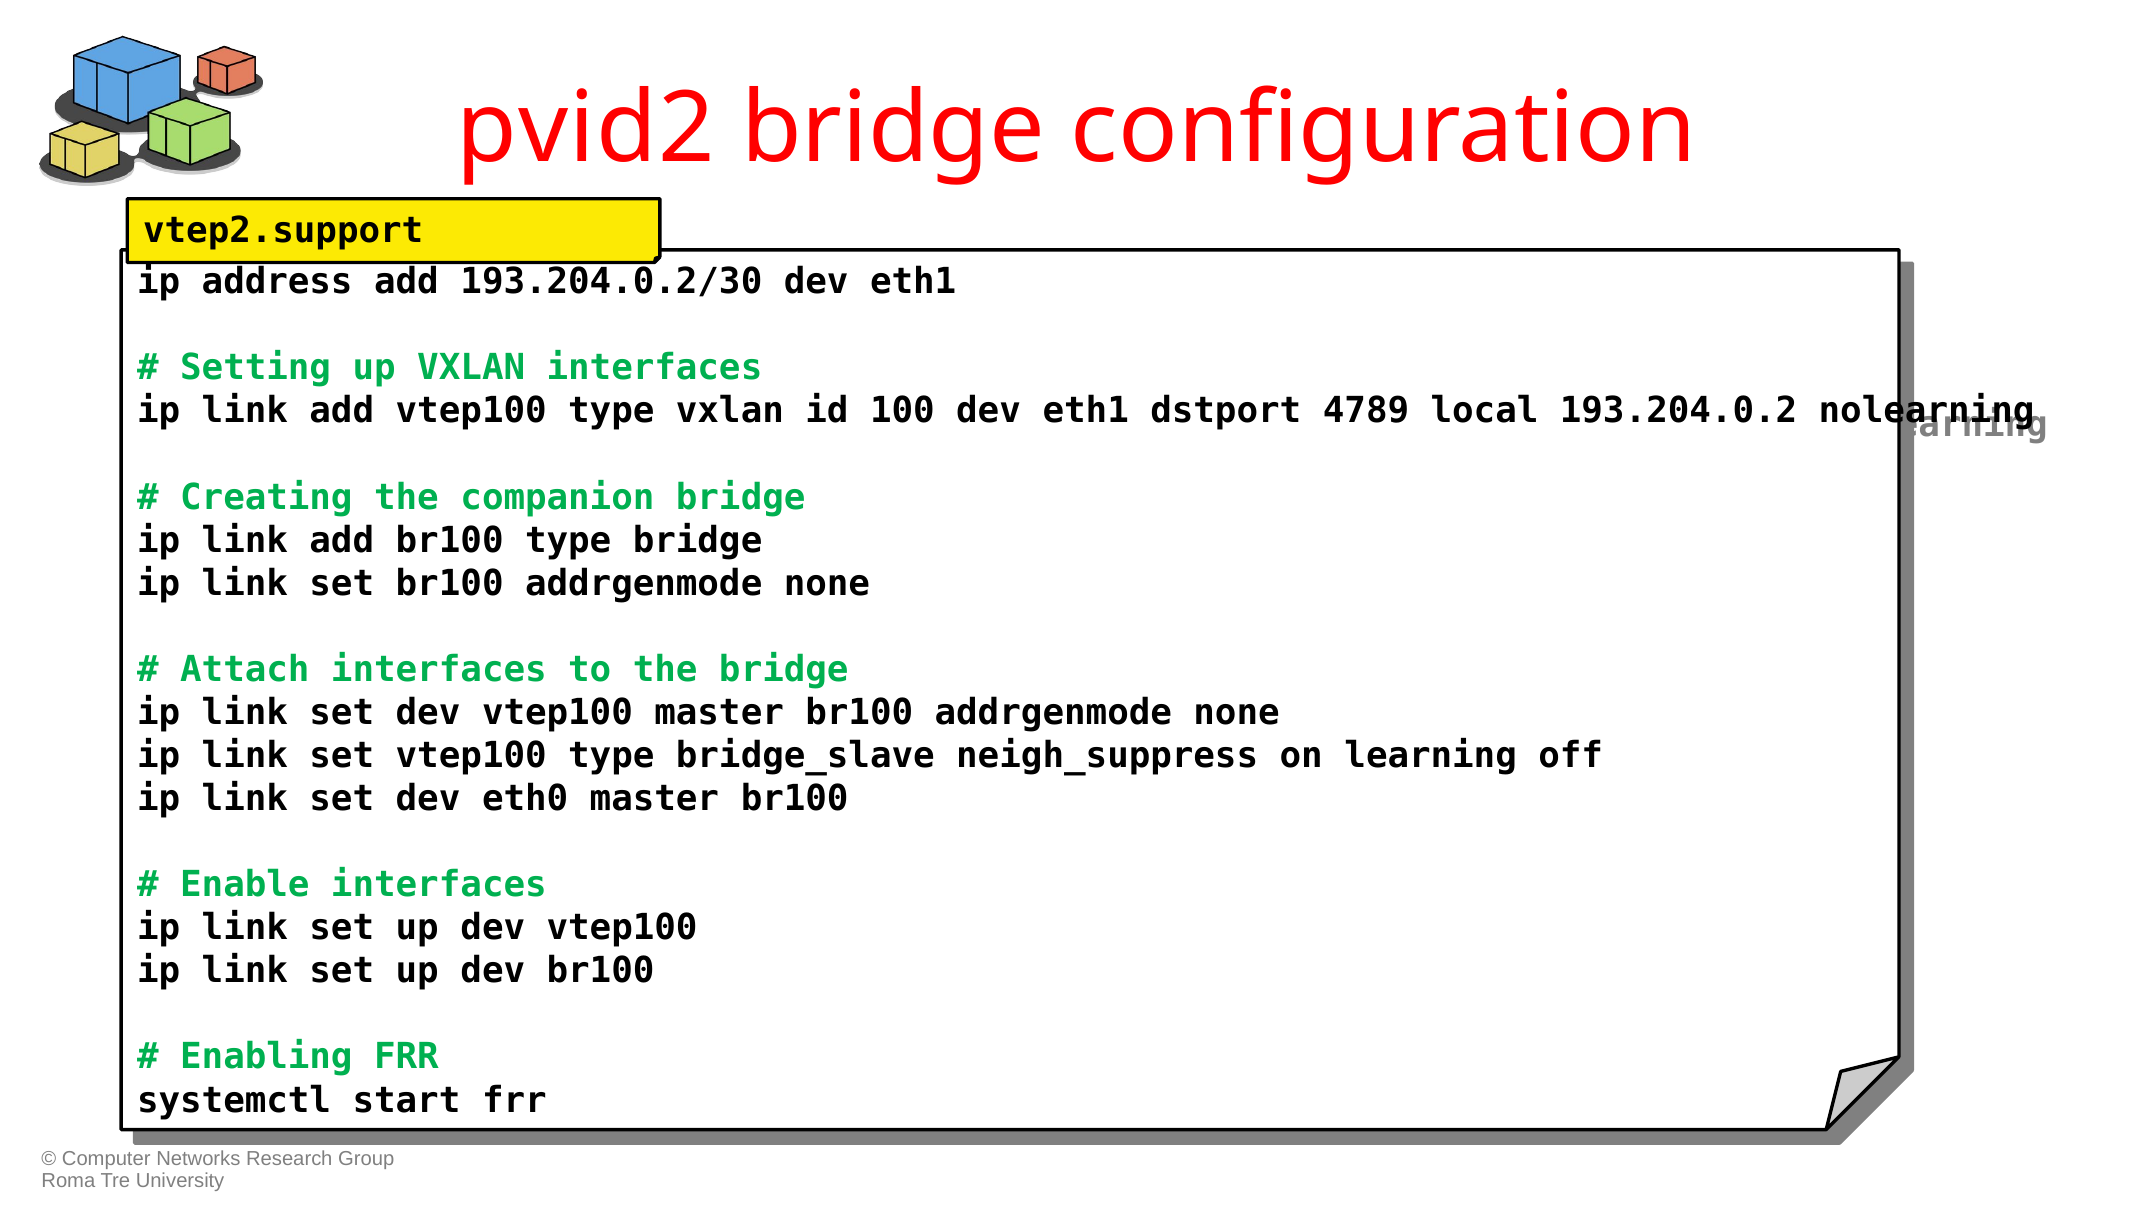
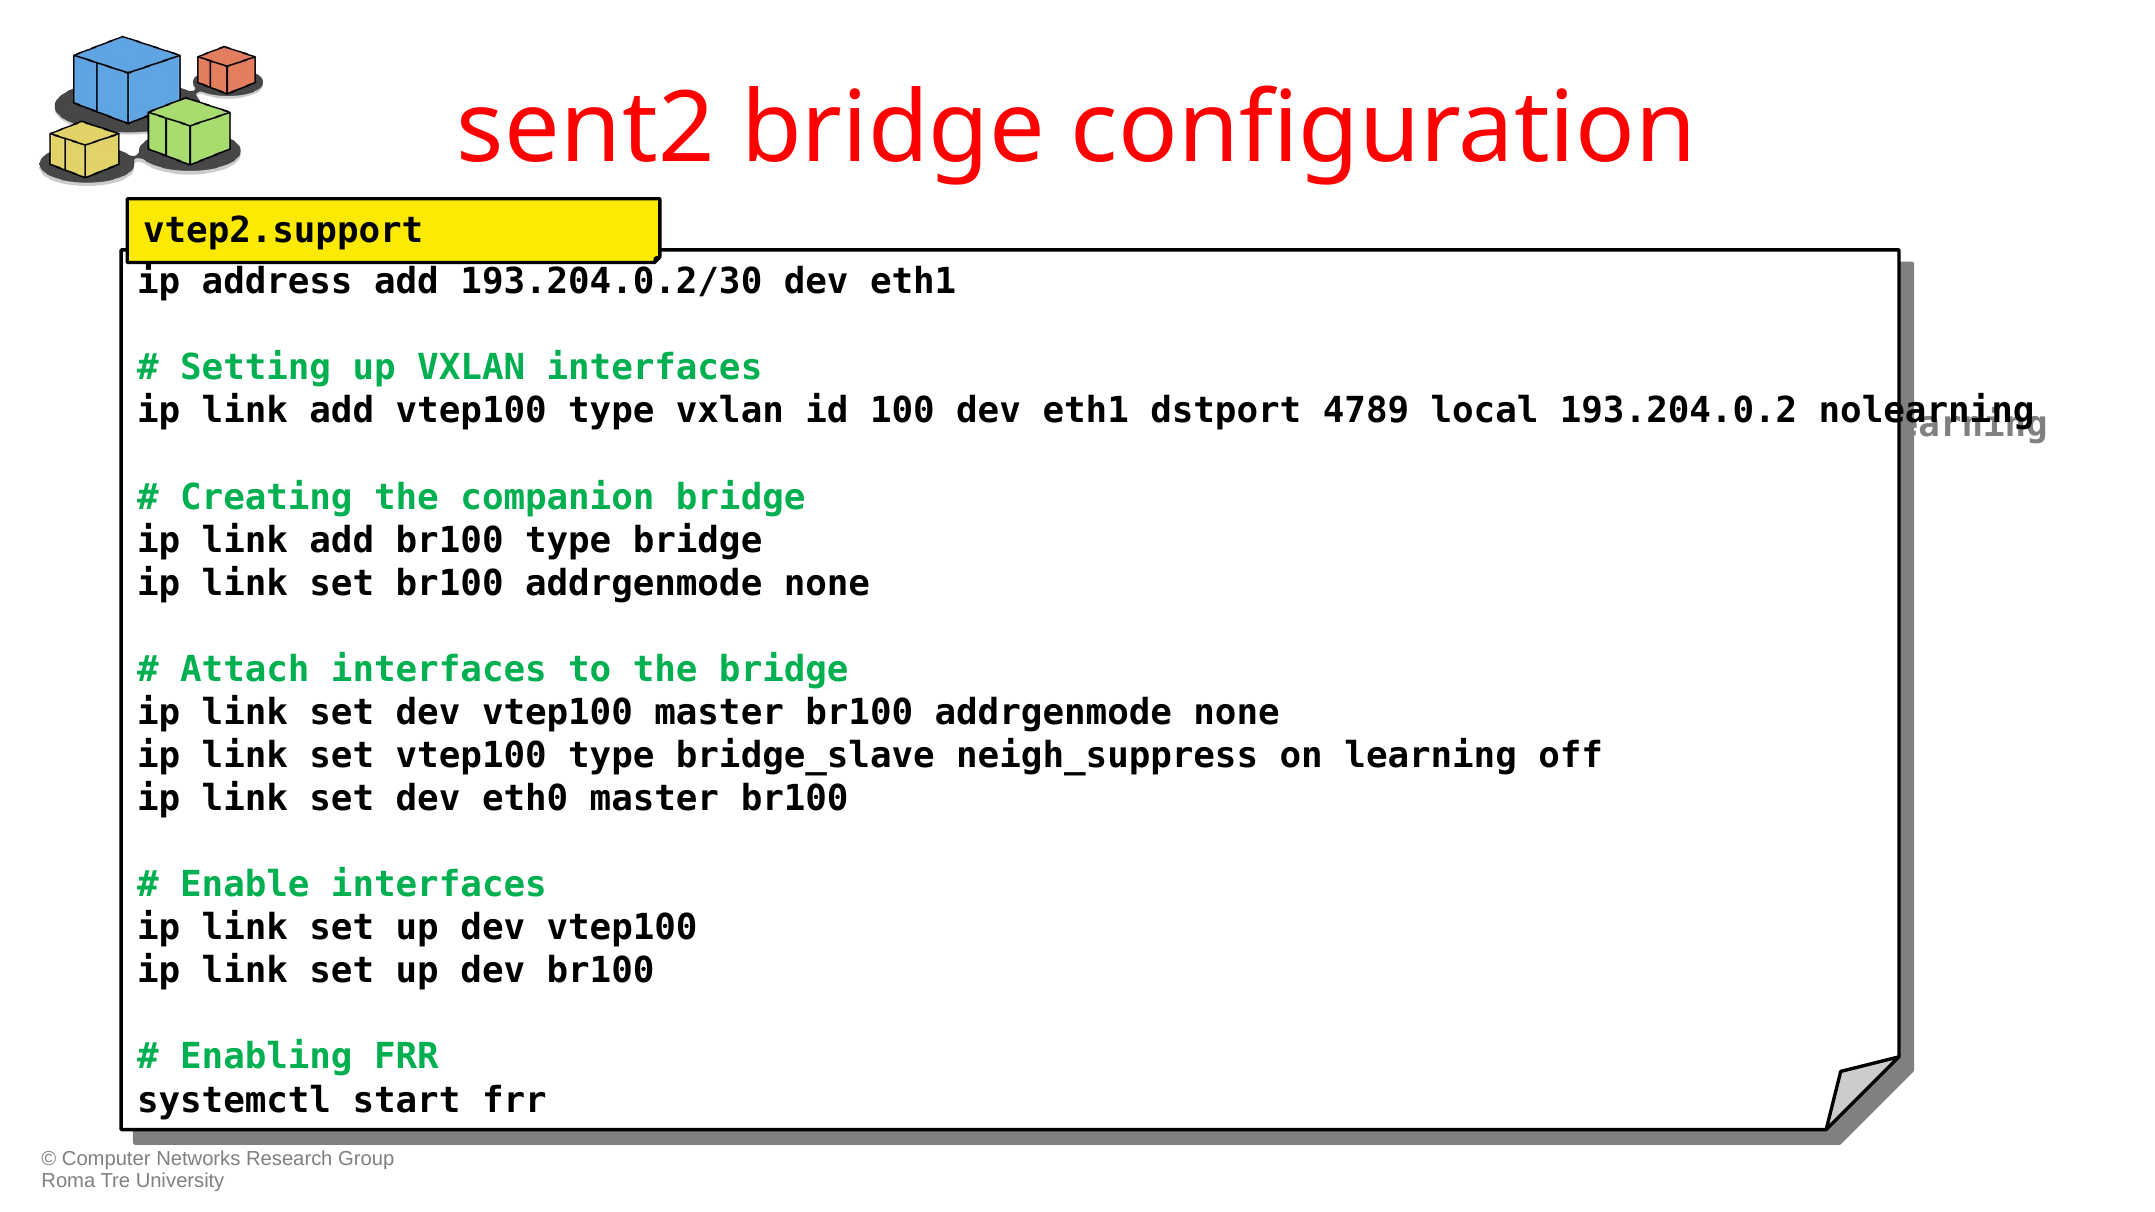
pvid2: pvid2 -> sent2
